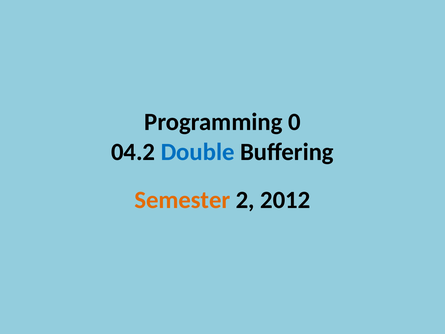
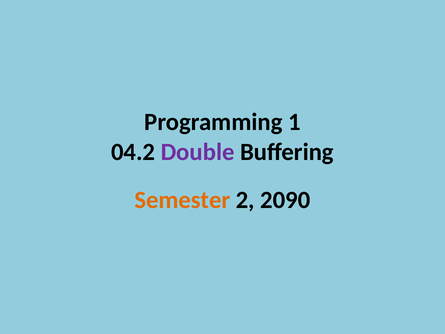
0: 0 -> 1
Double colour: blue -> purple
2012: 2012 -> 2090
